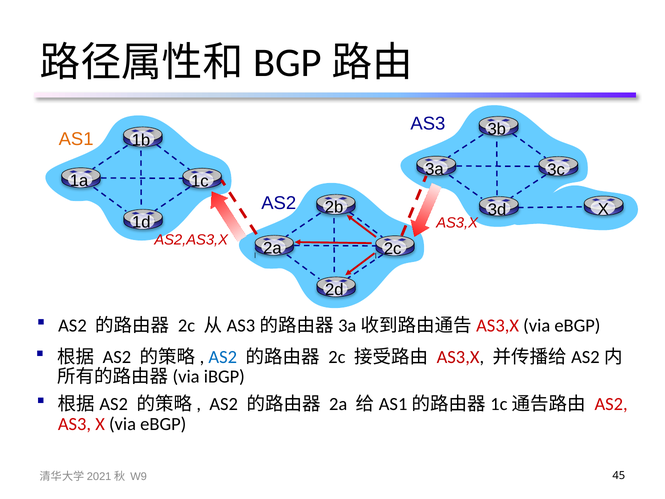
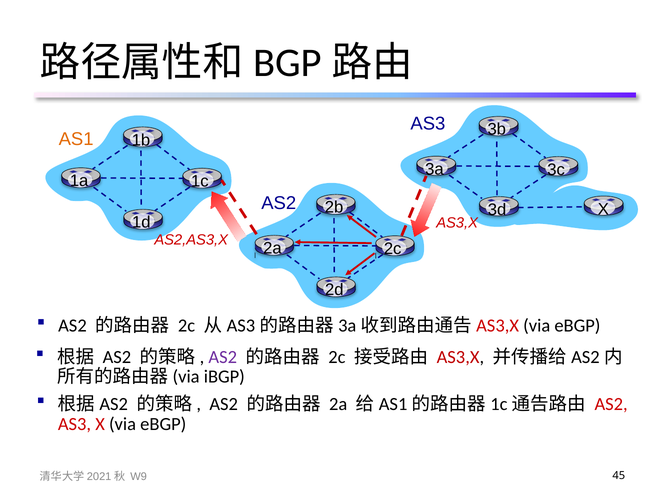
AS2 at (223, 357) colour: blue -> purple
